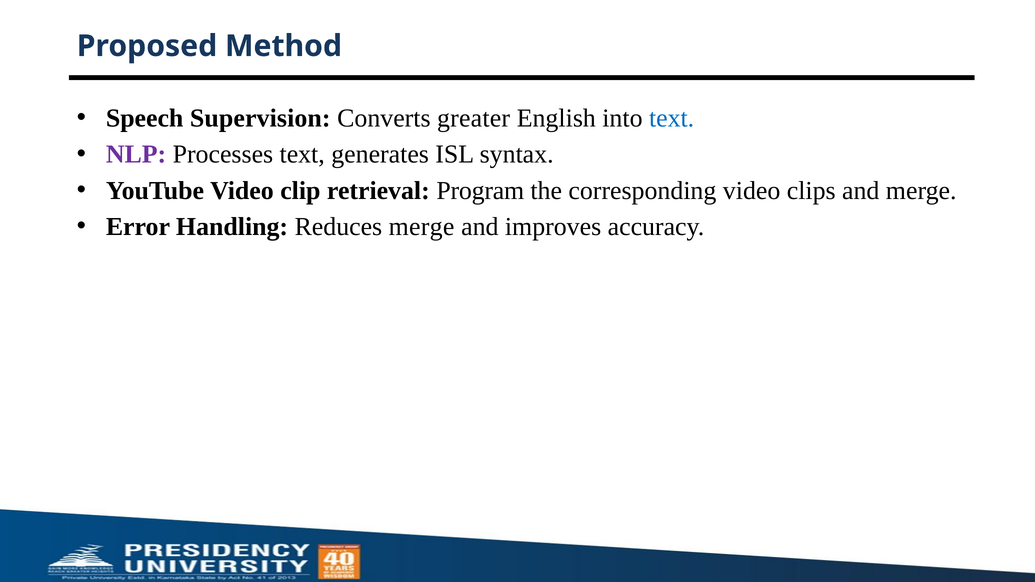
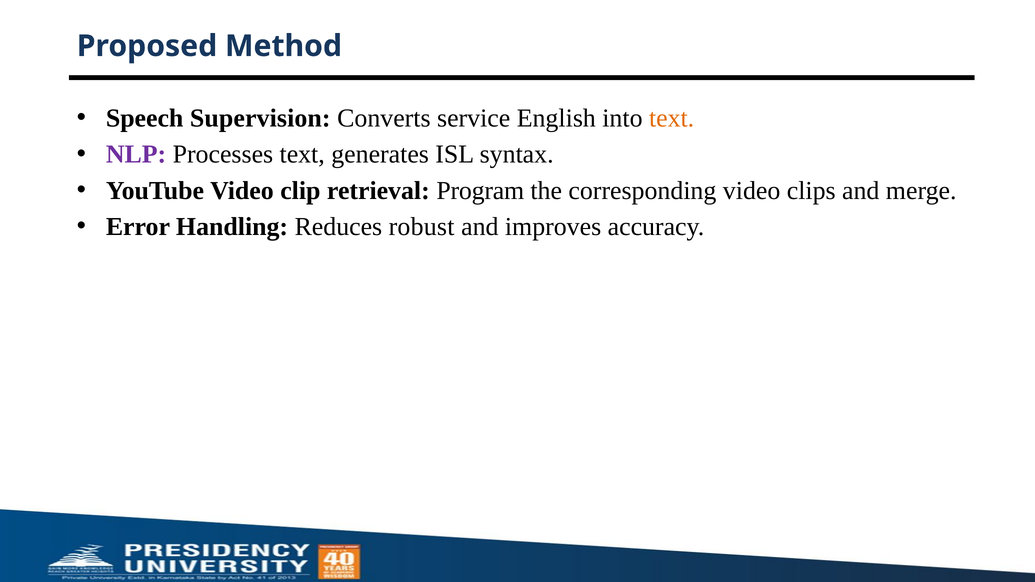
greater: greater -> service
text at (672, 118) colour: blue -> orange
Reduces merge: merge -> robust
